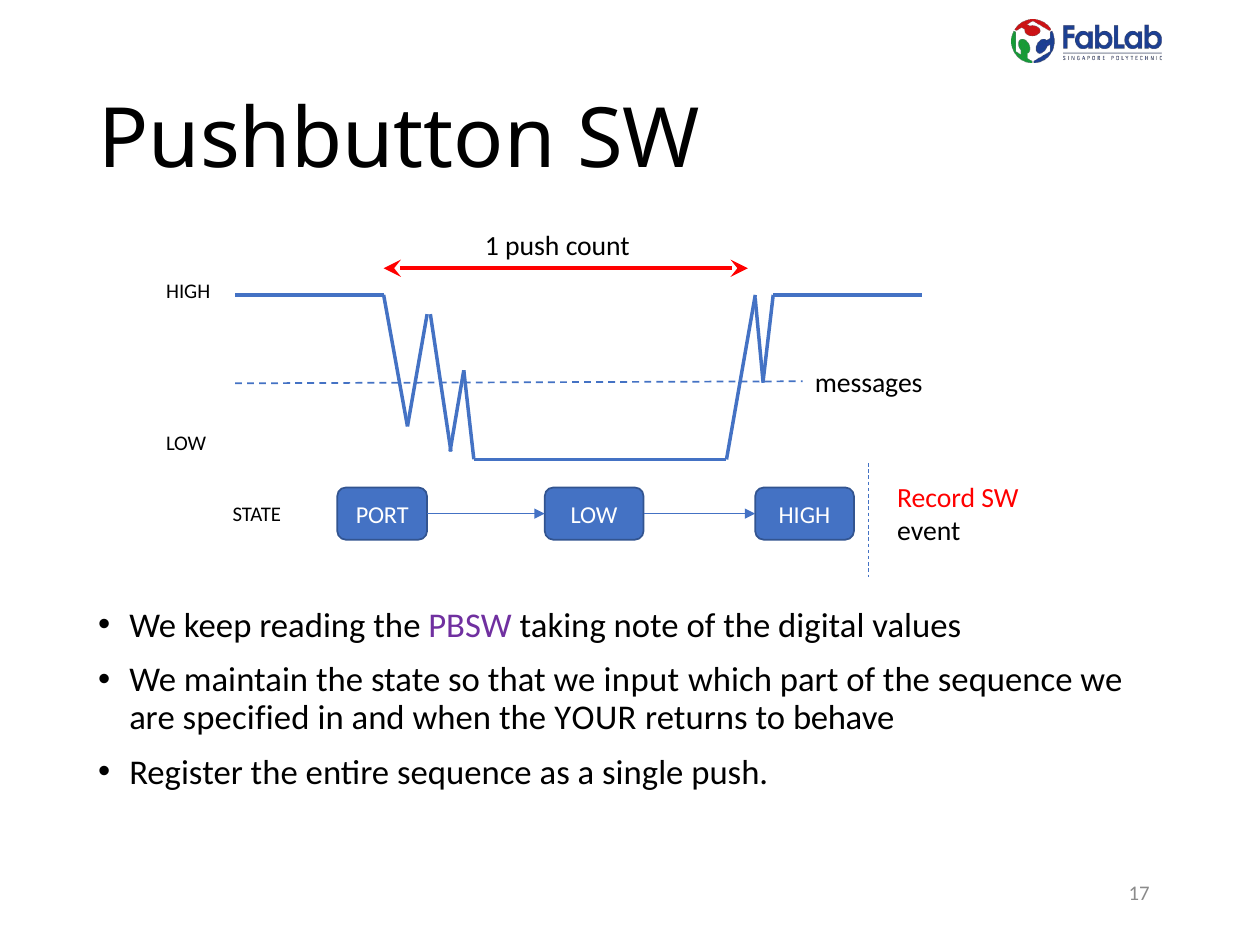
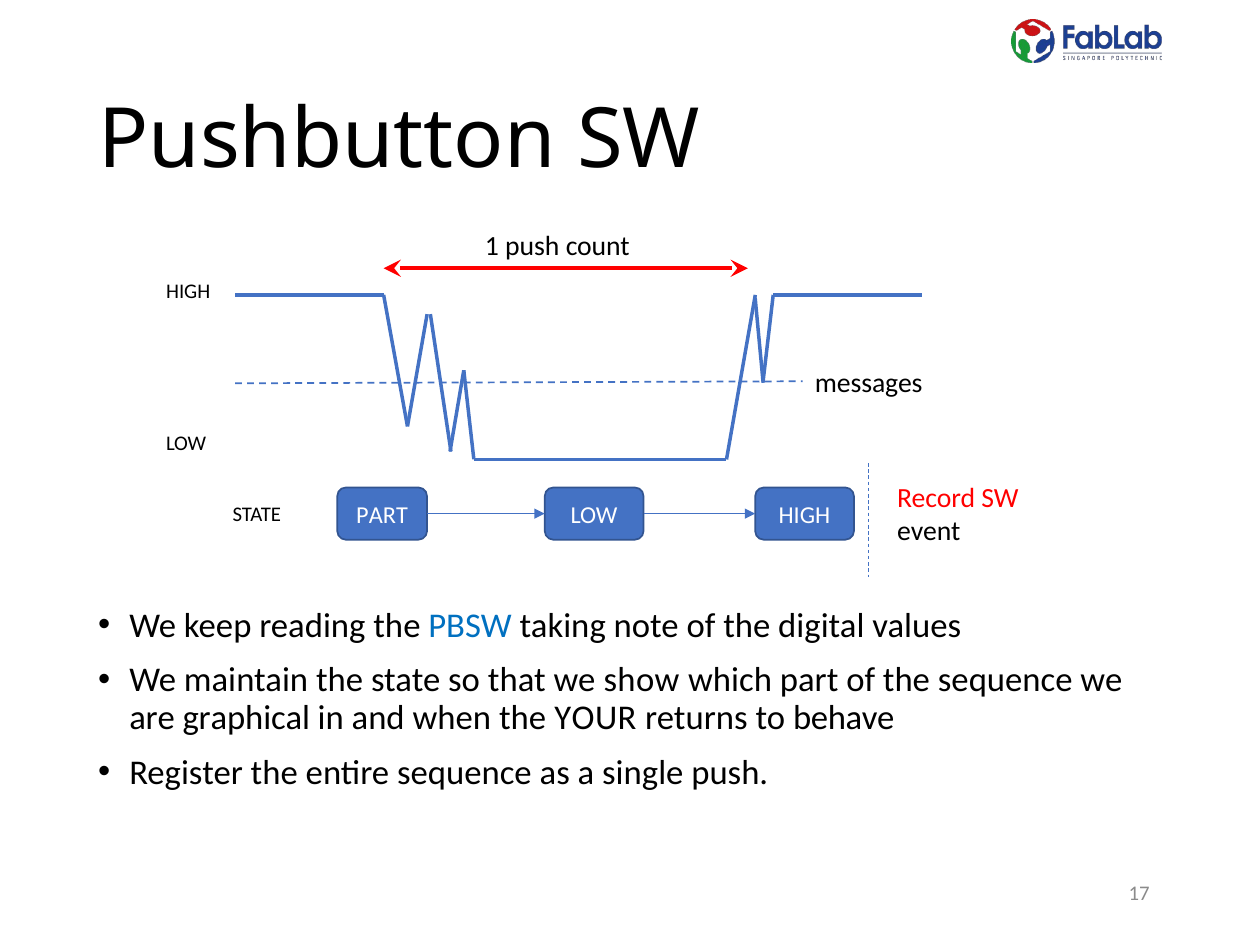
PORT at (382, 515): PORT -> PART
PBSW colour: purple -> blue
input: input -> show
specified: specified -> graphical
